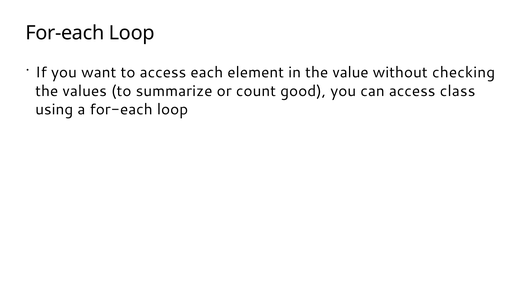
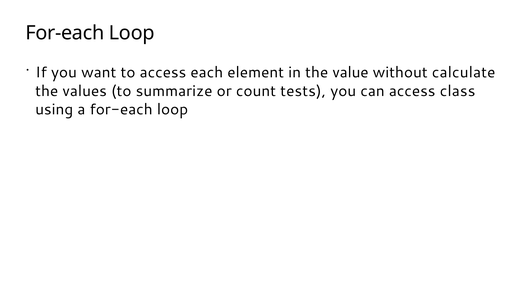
checking: checking -> calculate
good: good -> tests
